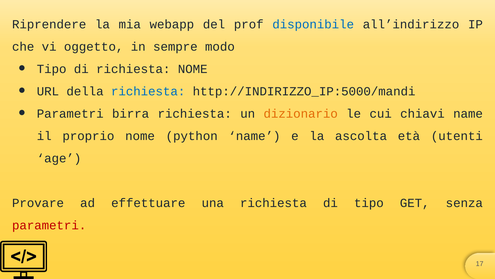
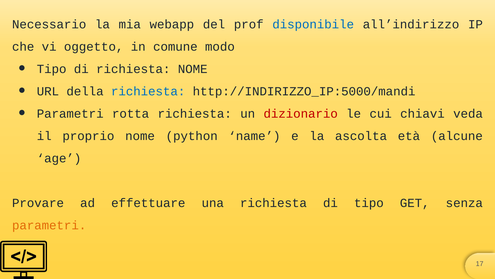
Riprendere: Riprendere -> Necessario
sempre: sempre -> comune
birra: birra -> rotta
dizionario colour: orange -> red
chiavi name: name -> veda
utenti: utenti -> alcune
parametri at (49, 225) colour: red -> orange
